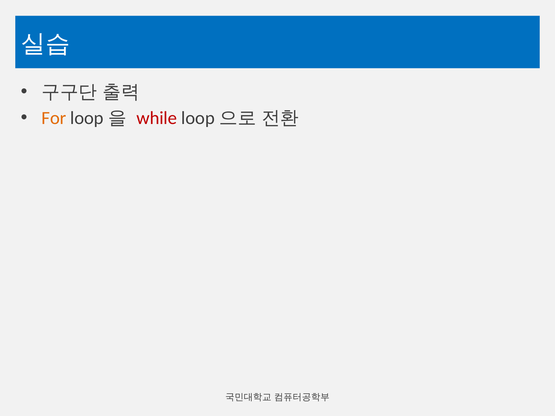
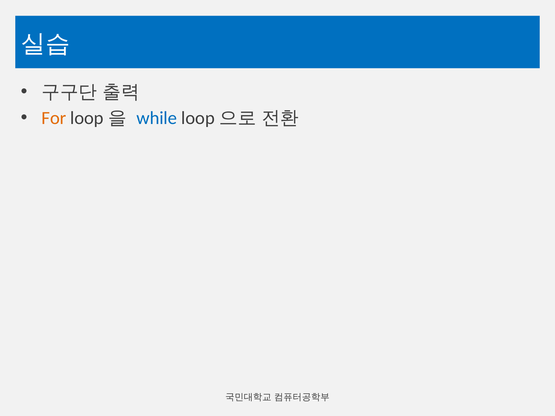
while colour: red -> blue
